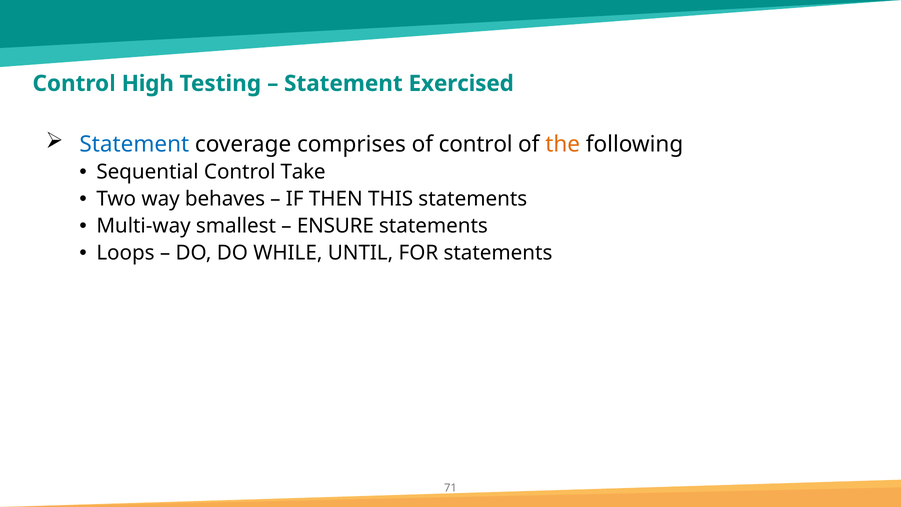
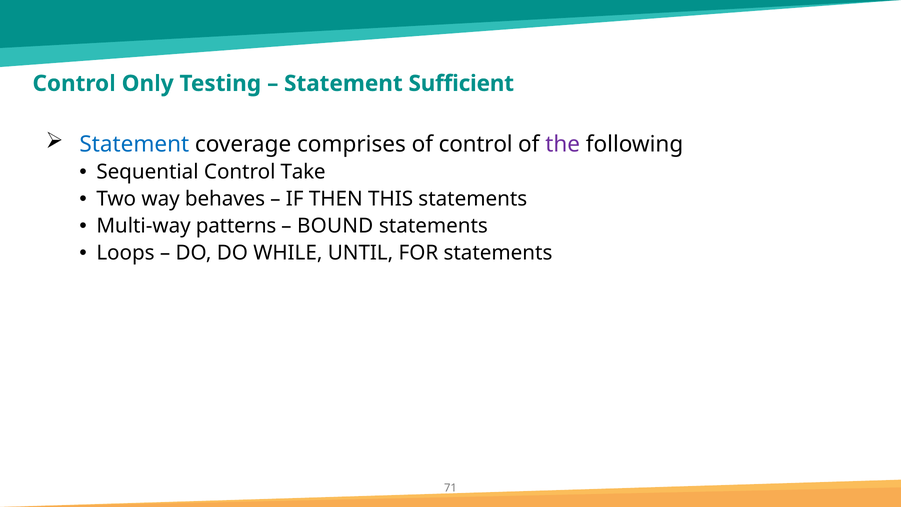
High: High -> Only
Exercised: Exercised -> Sufficient
the colour: orange -> purple
smallest: smallest -> patterns
ENSURE: ENSURE -> BOUND
